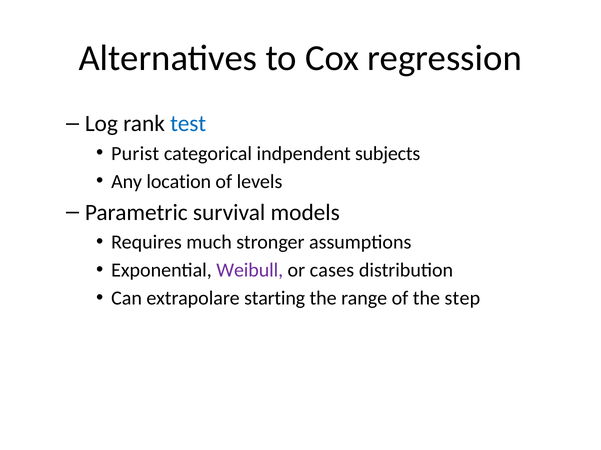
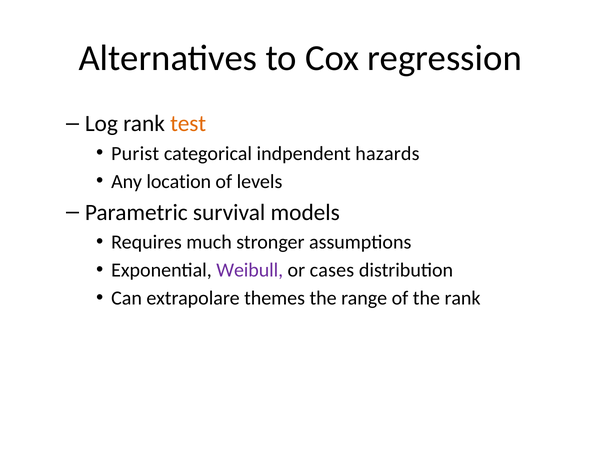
test colour: blue -> orange
subjects: subjects -> hazards
starting: starting -> themes
the step: step -> rank
